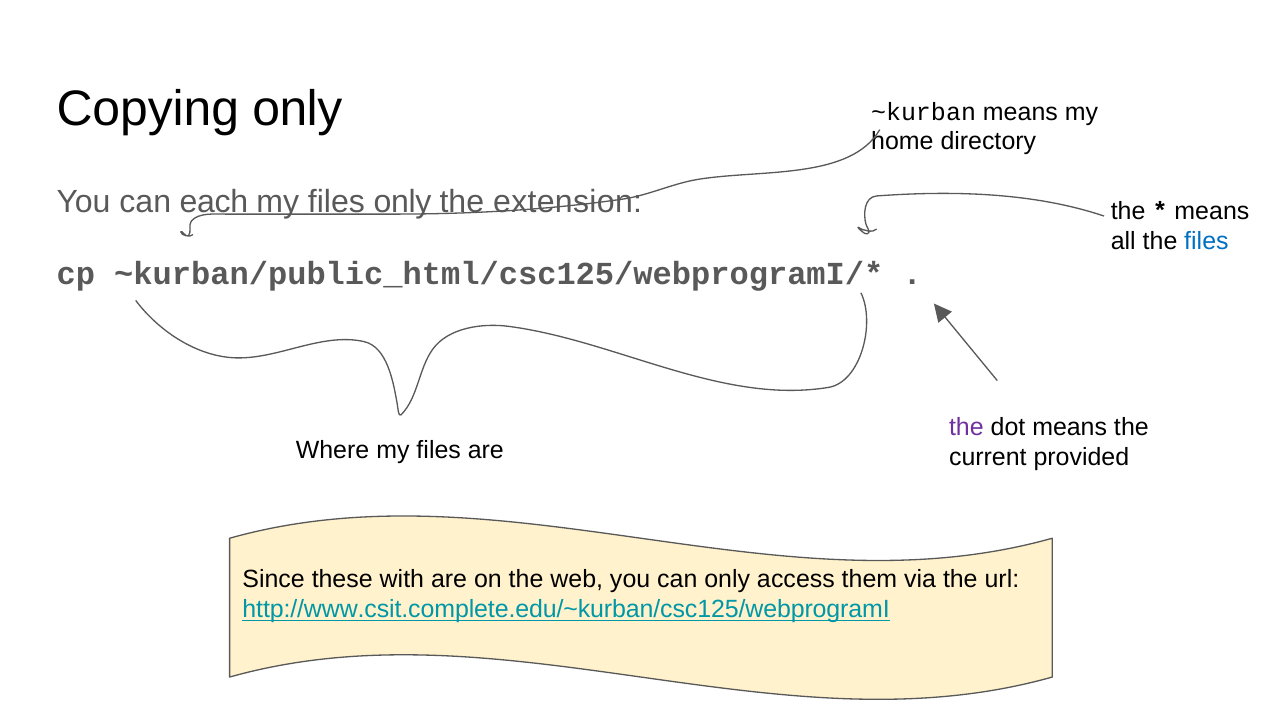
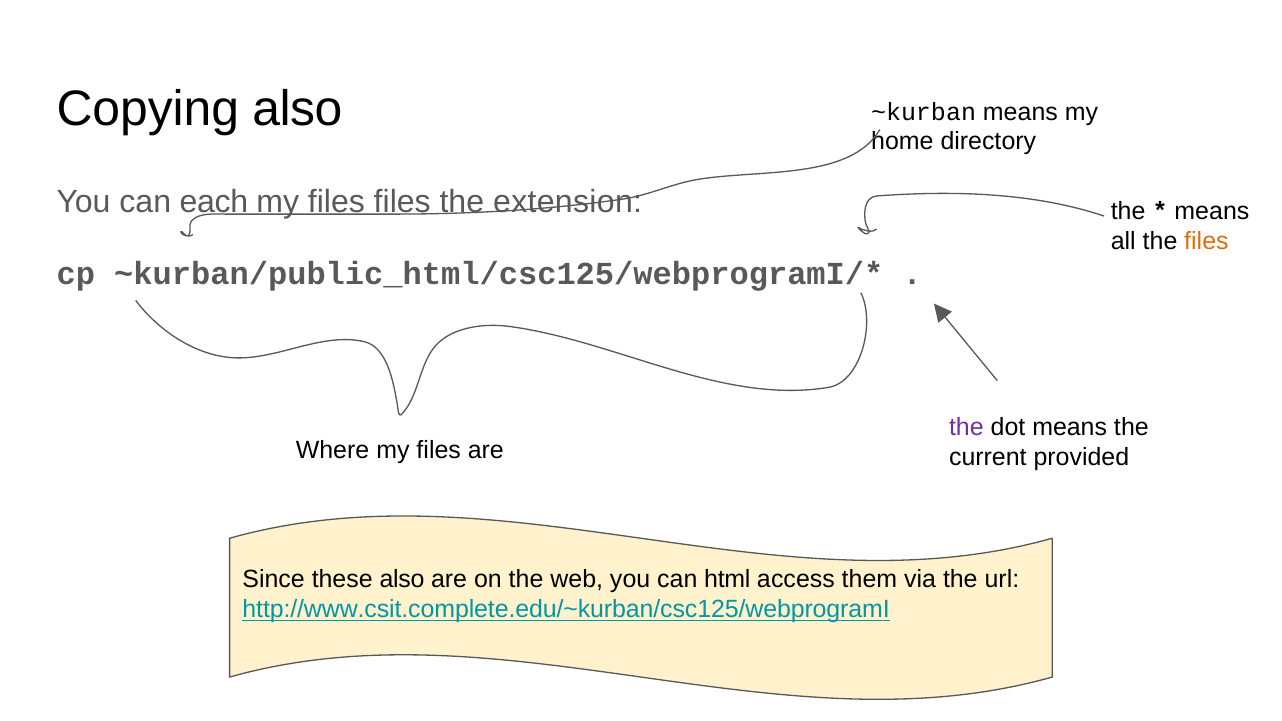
Copying only: only -> also
files only: only -> files
files at (1206, 241) colour: blue -> orange
these with: with -> also
can only: only -> html
